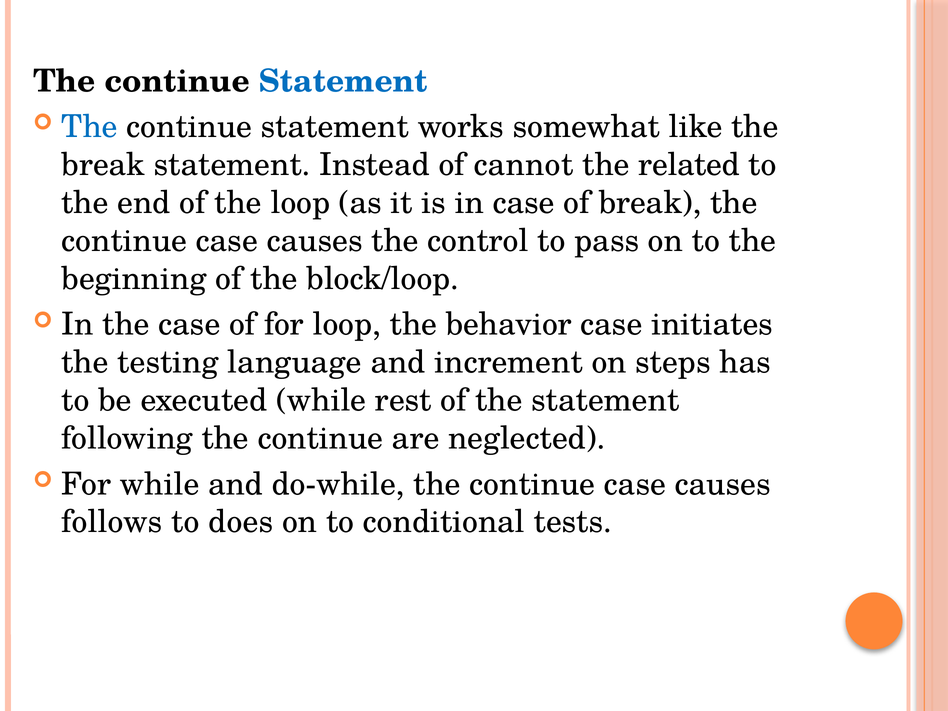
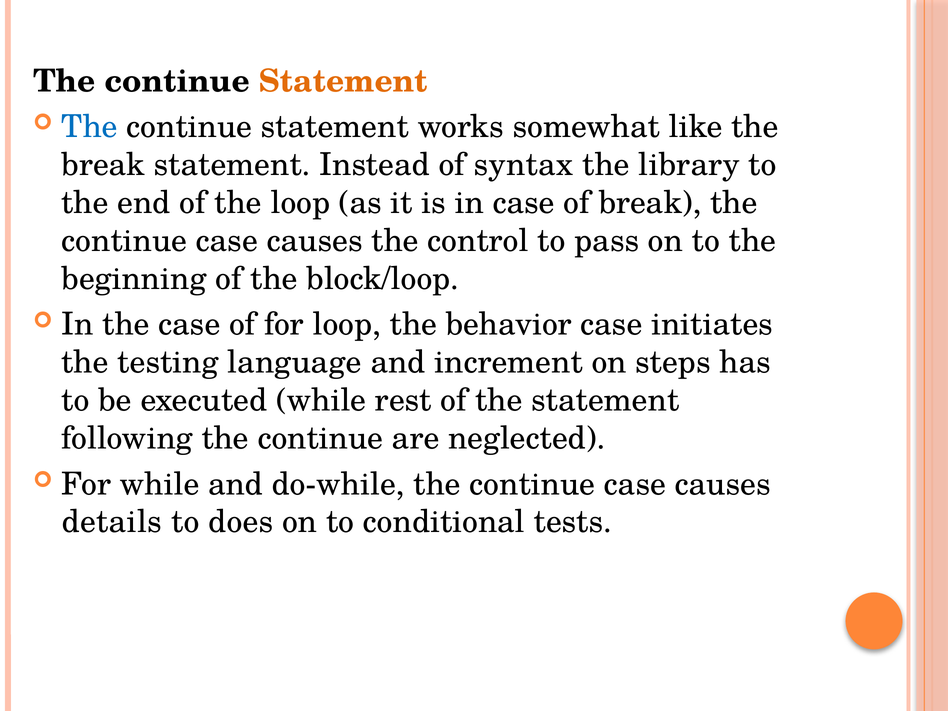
Statement at (343, 81) colour: blue -> orange
cannot: cannot -> syntax
related: related -> library
follows: follows -> details
